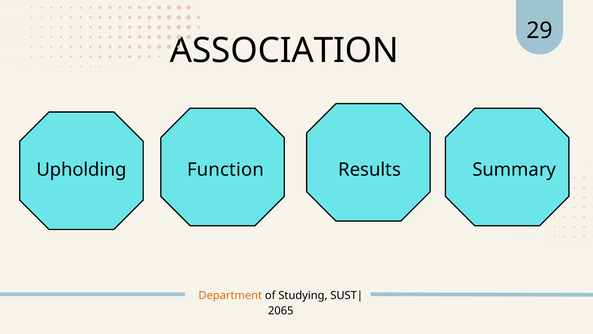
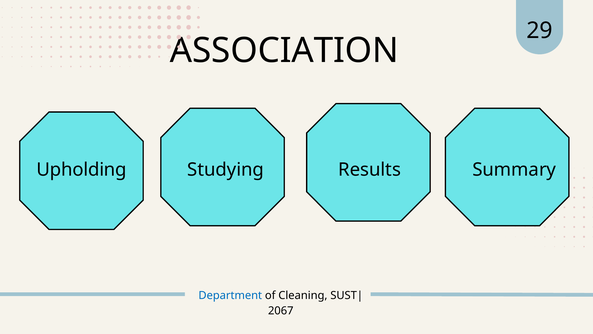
Function: Function -> Studying
Department colour: orange -> blue
Studying: Studying -> Cleaning
2065: 2065 -> 2067
